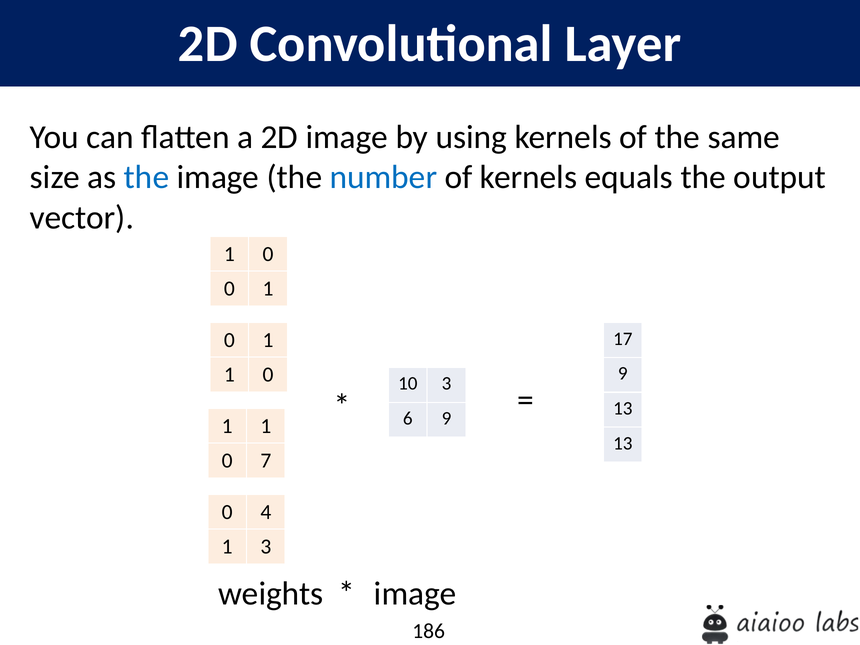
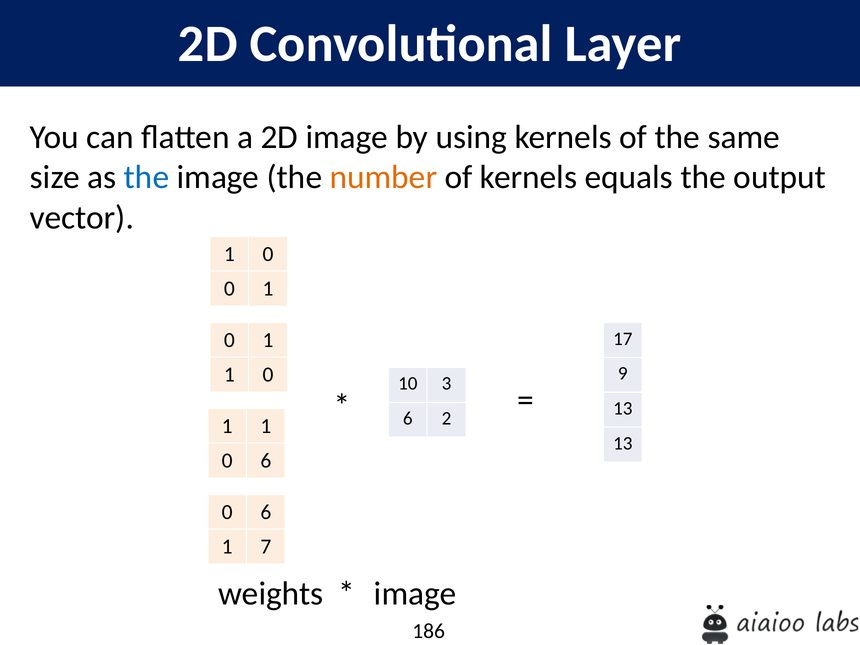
number colour: blue -> orange
6 9: 9 -> 2
7 at (266, 461): 7 -> 6
4 at (266, 512): 4 -> 6
1 3: 3 -> 7
